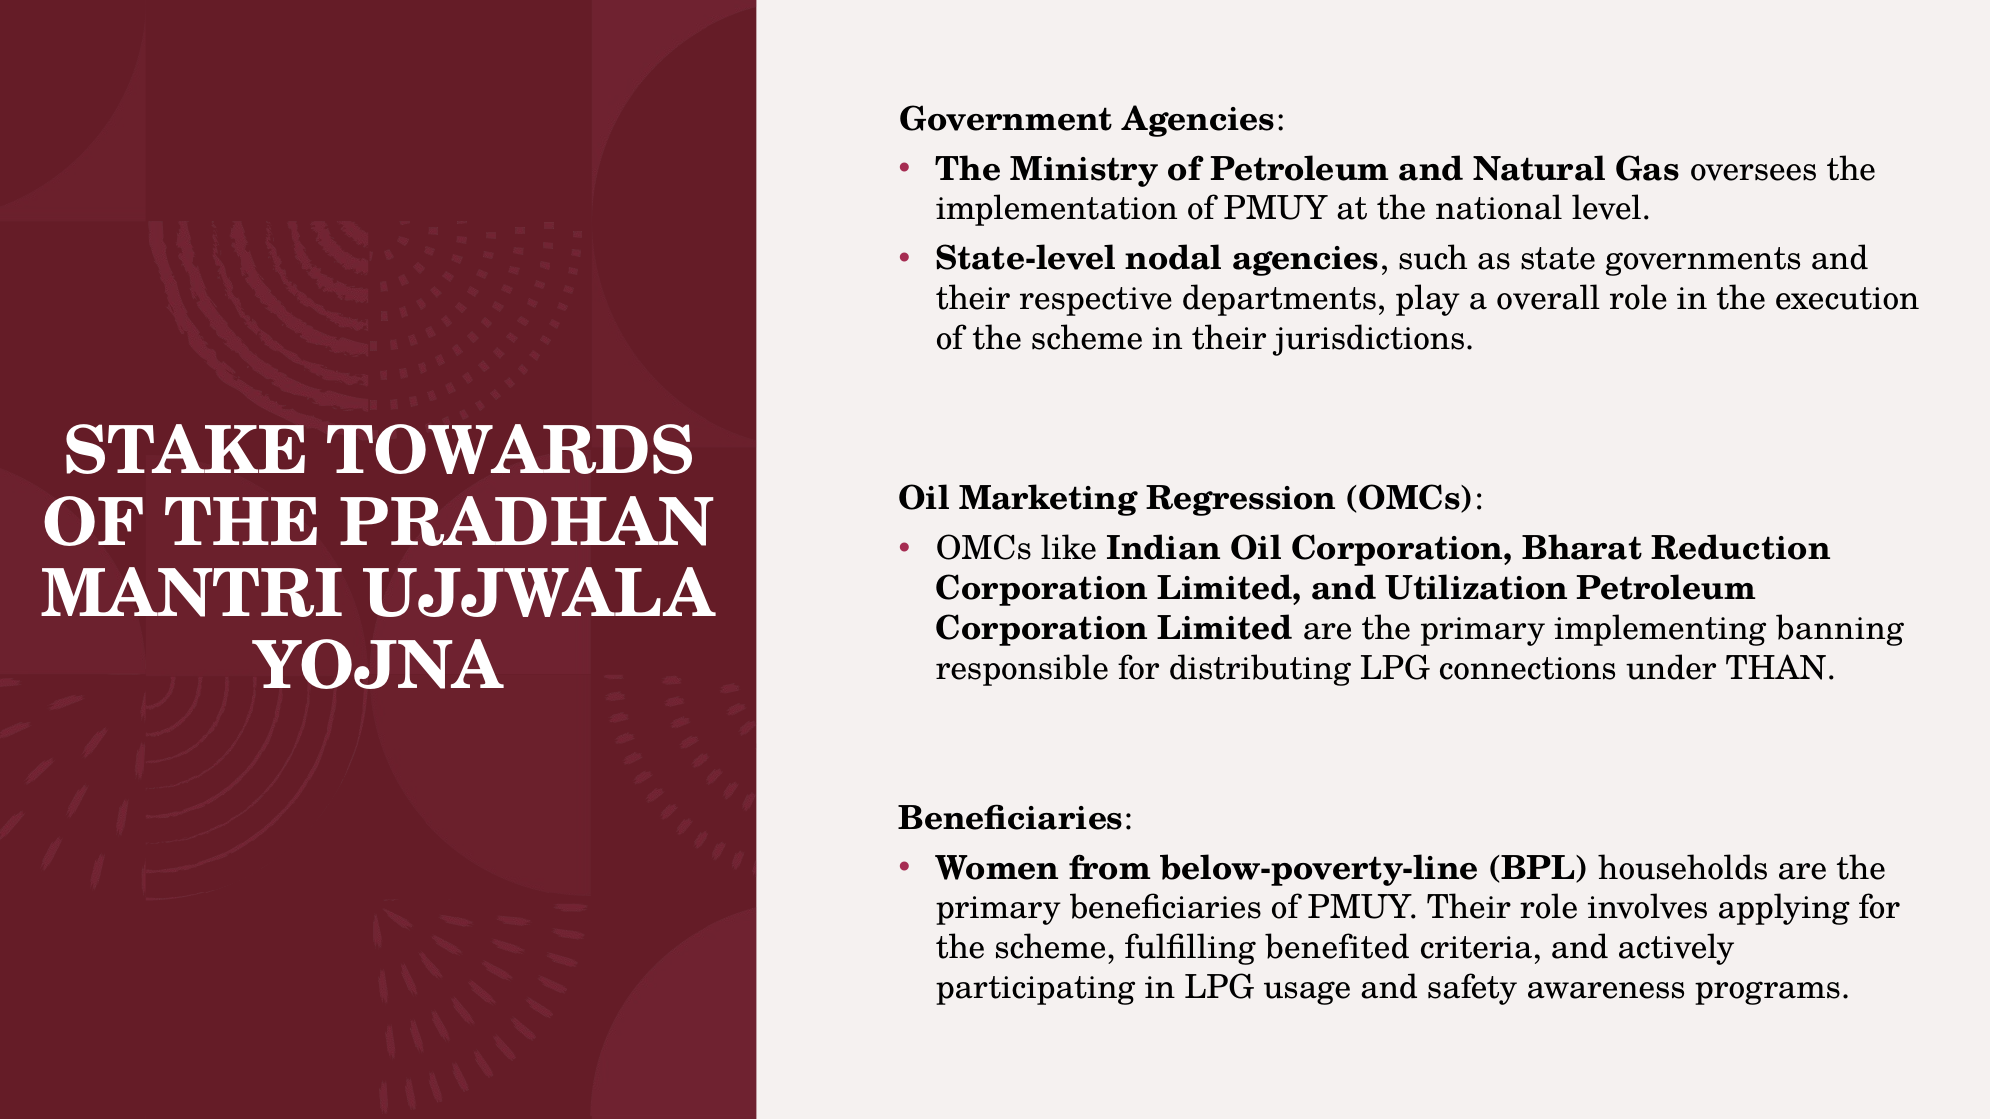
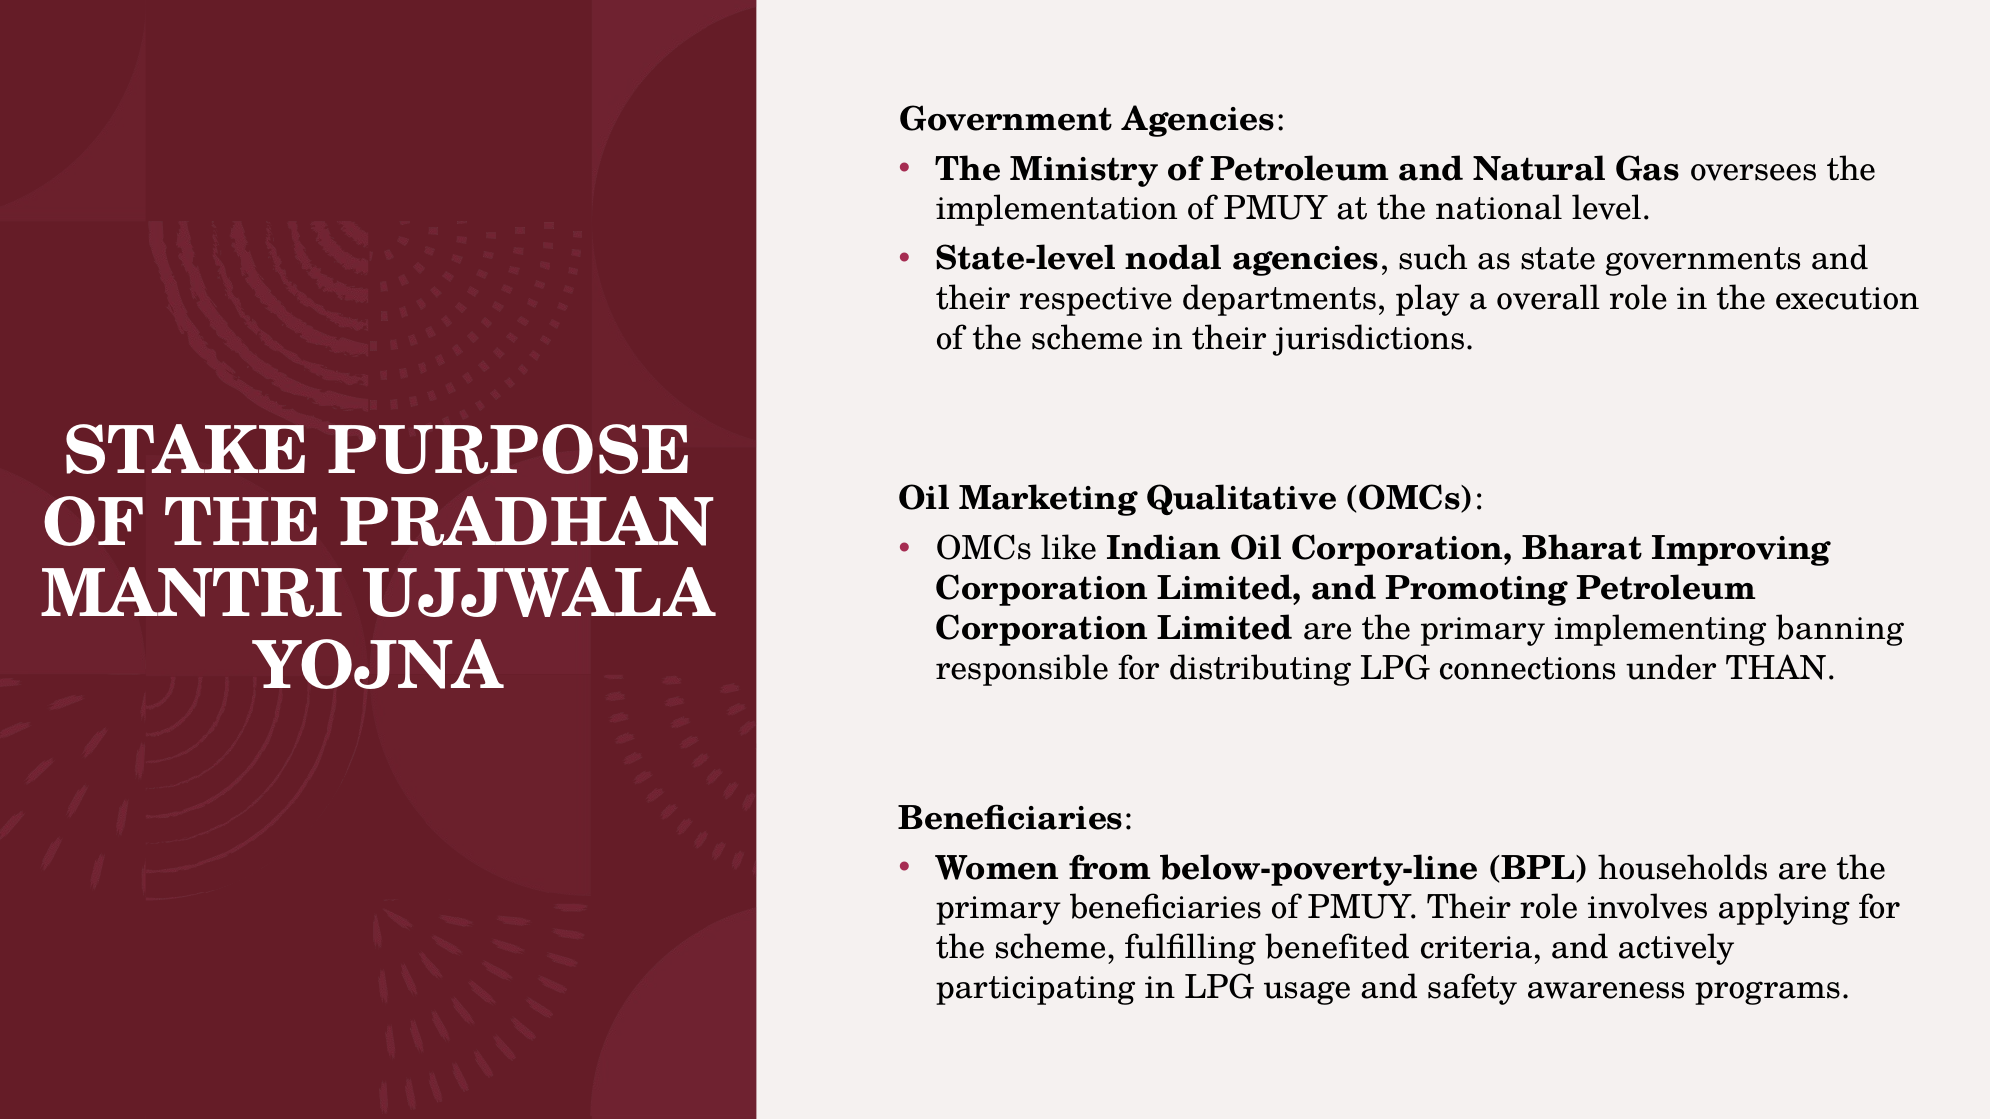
TOWARDS: TOWARDS -> PURPOSE
Regression: Regression -> Qualitative
Reduction: Reduction -> Improving
Utilization: Utilization -> Promoting
